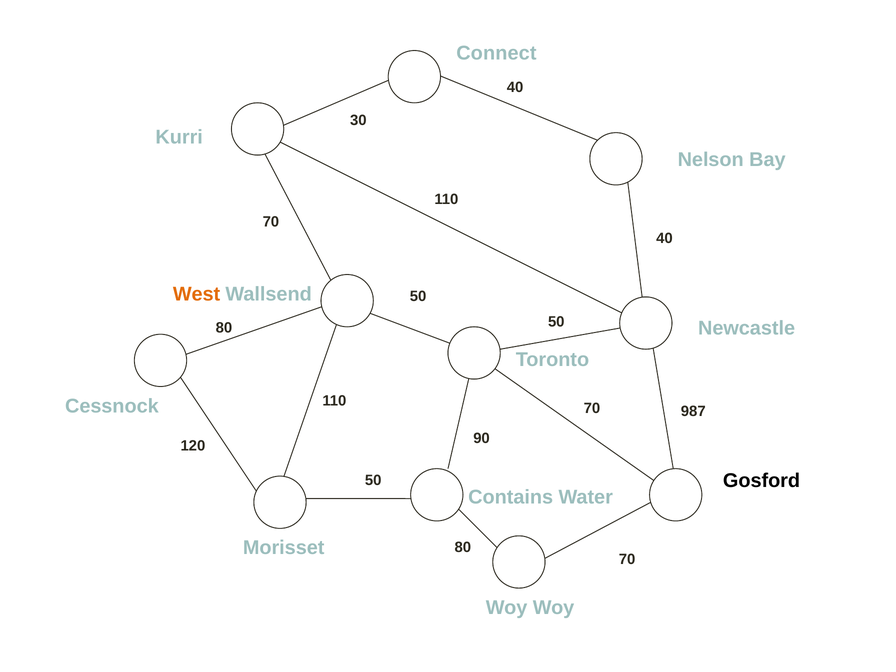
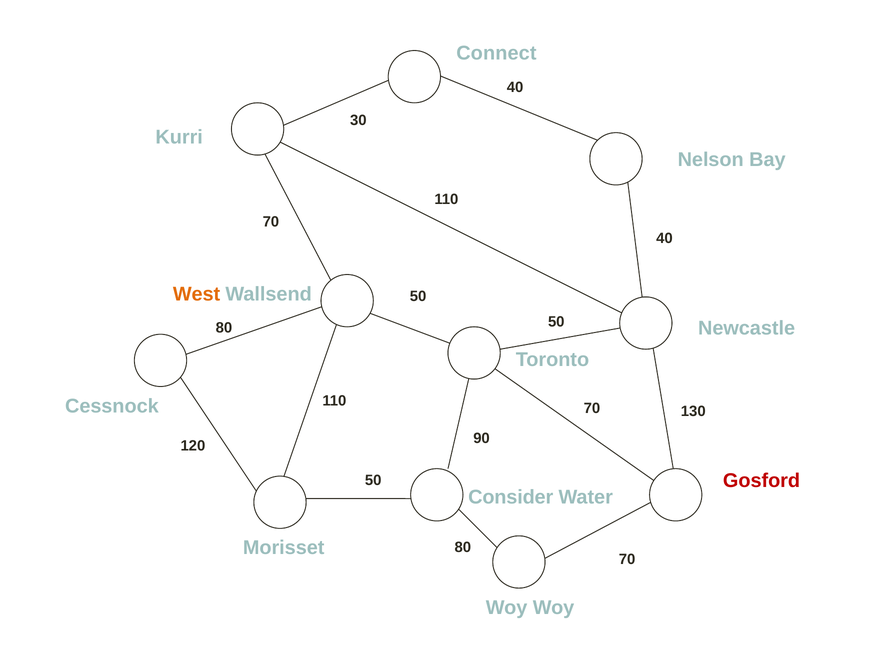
987: 987 -> 130
Gosford colour: black -> red
Contains: Contains -> Consider
